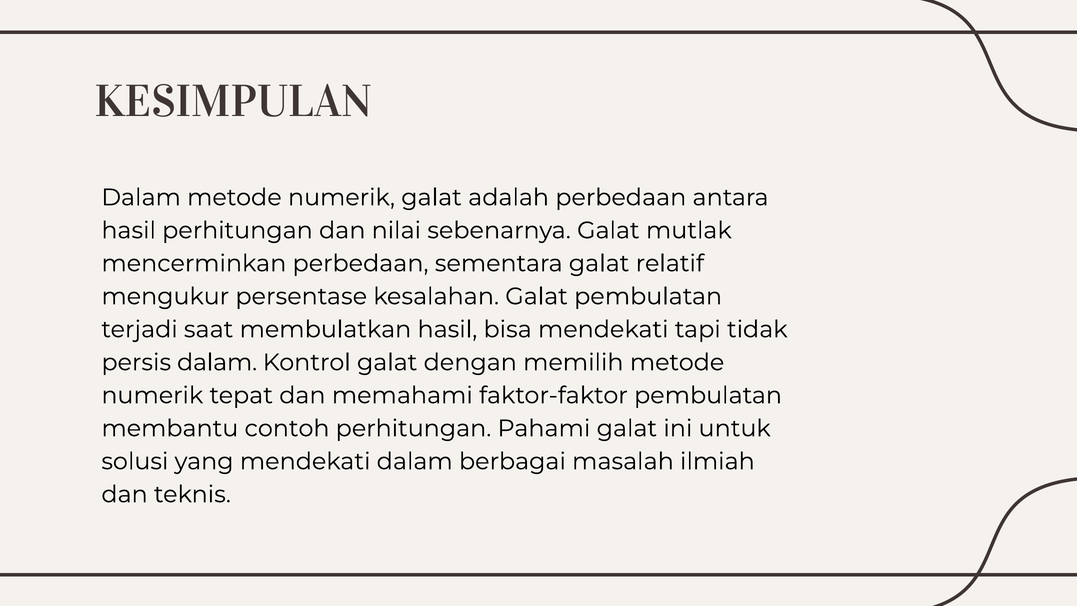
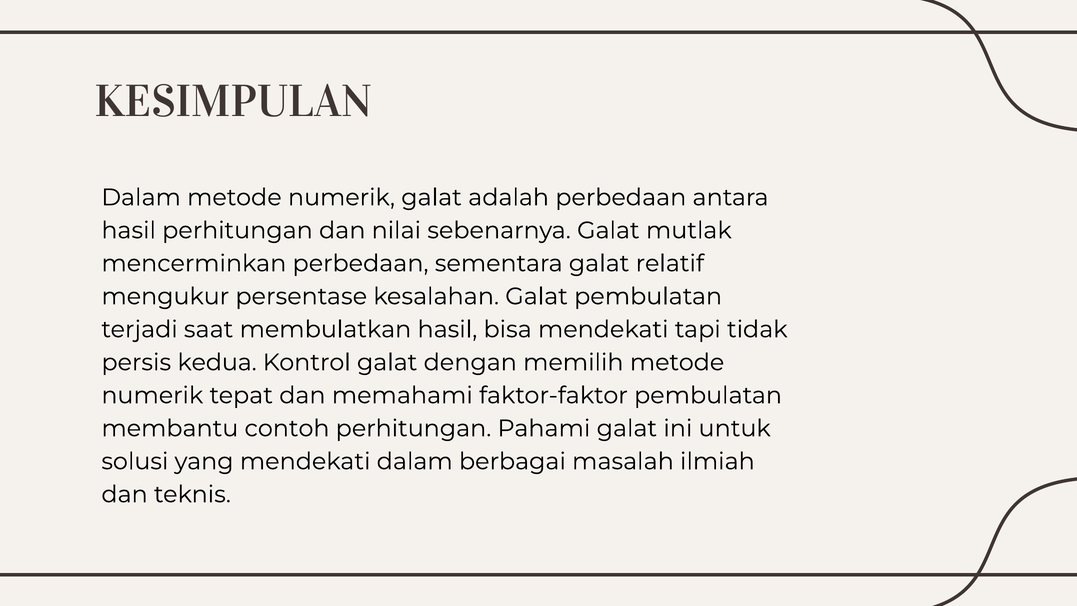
persis dalam: dalam -> kedua
